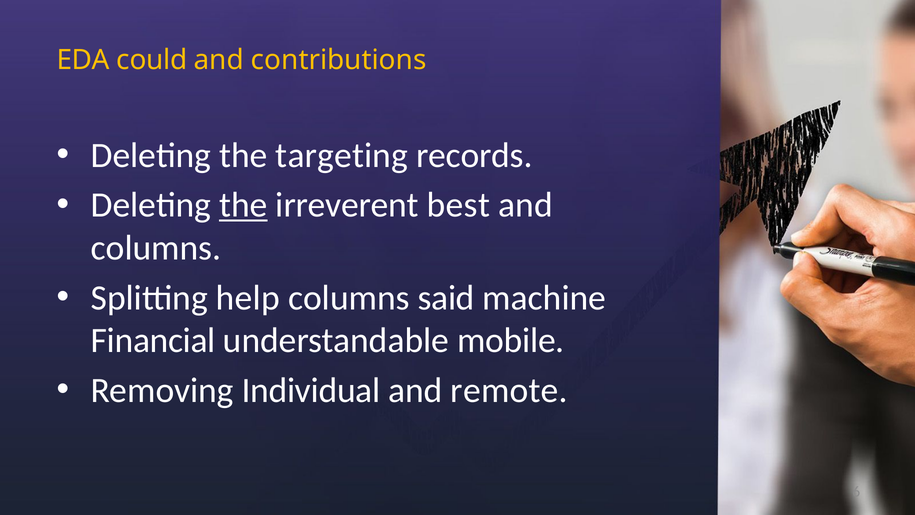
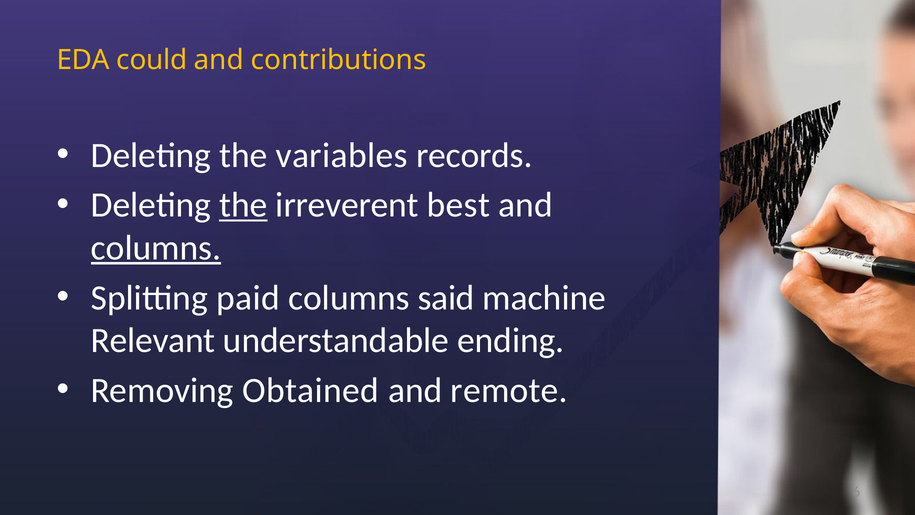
targeting: targeting -> variables
columns at (156, 248) underline: none -> present
help: help -> paid
Financial: Financial -> Relevant
mobile: mobile -> ending
Individual: Individual -> Obtained
